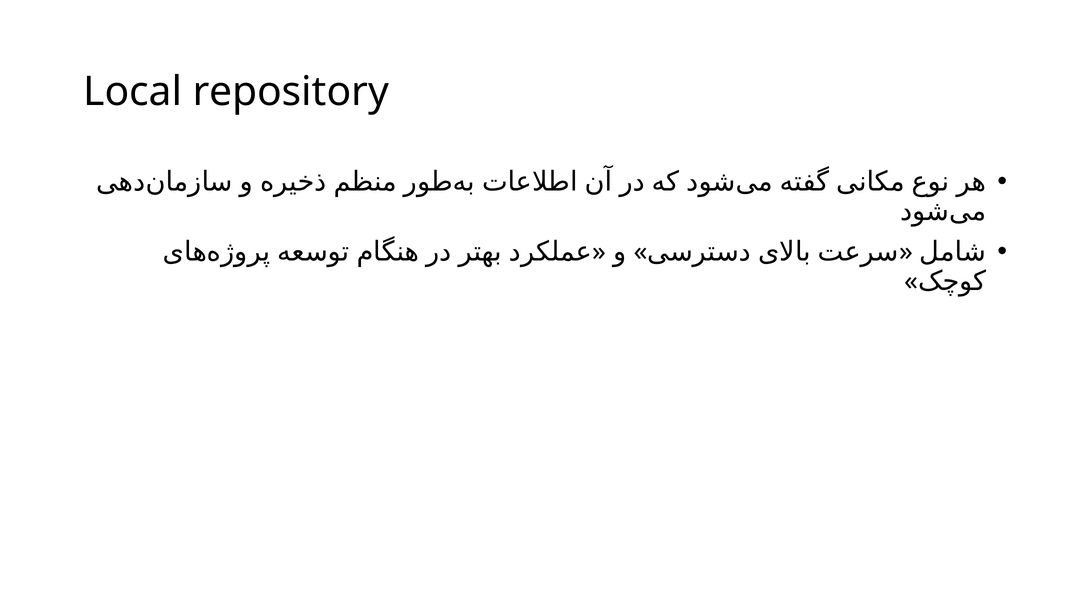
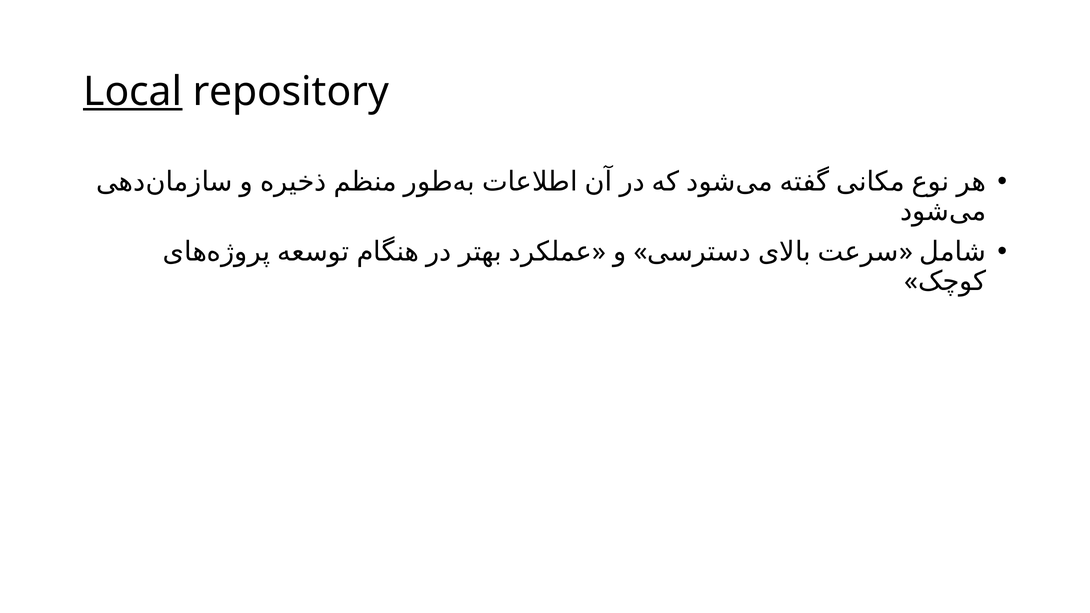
Local underline: none -> present
